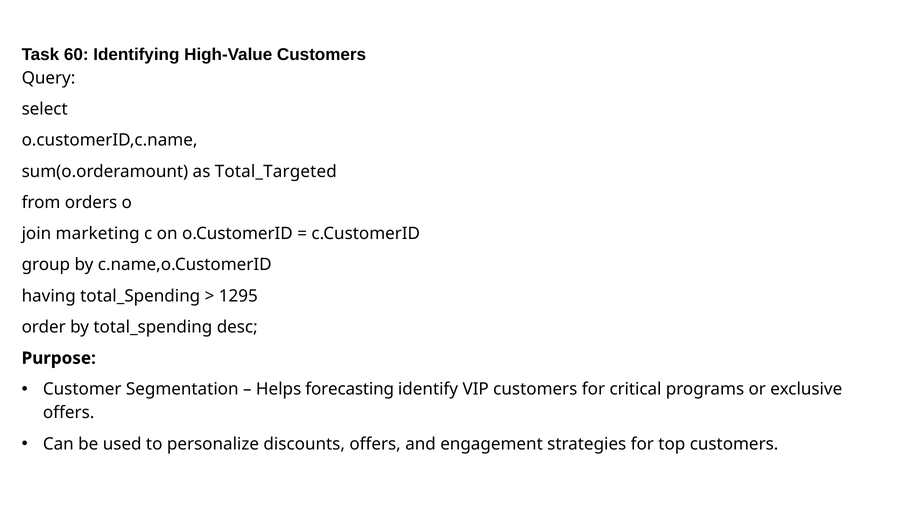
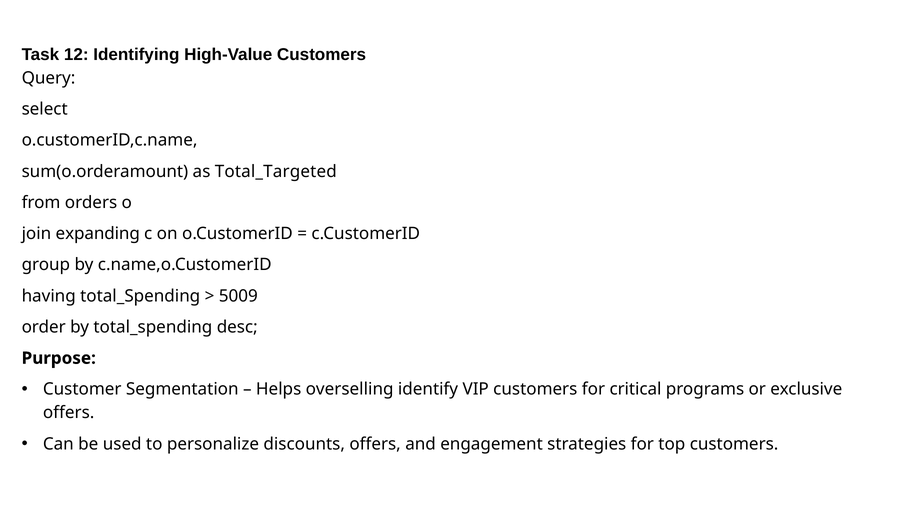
60: 60 -> 12
marketing: marketing -> expanding
1295: 1295 -> 5009
forecasting: forecasting -> overselling
